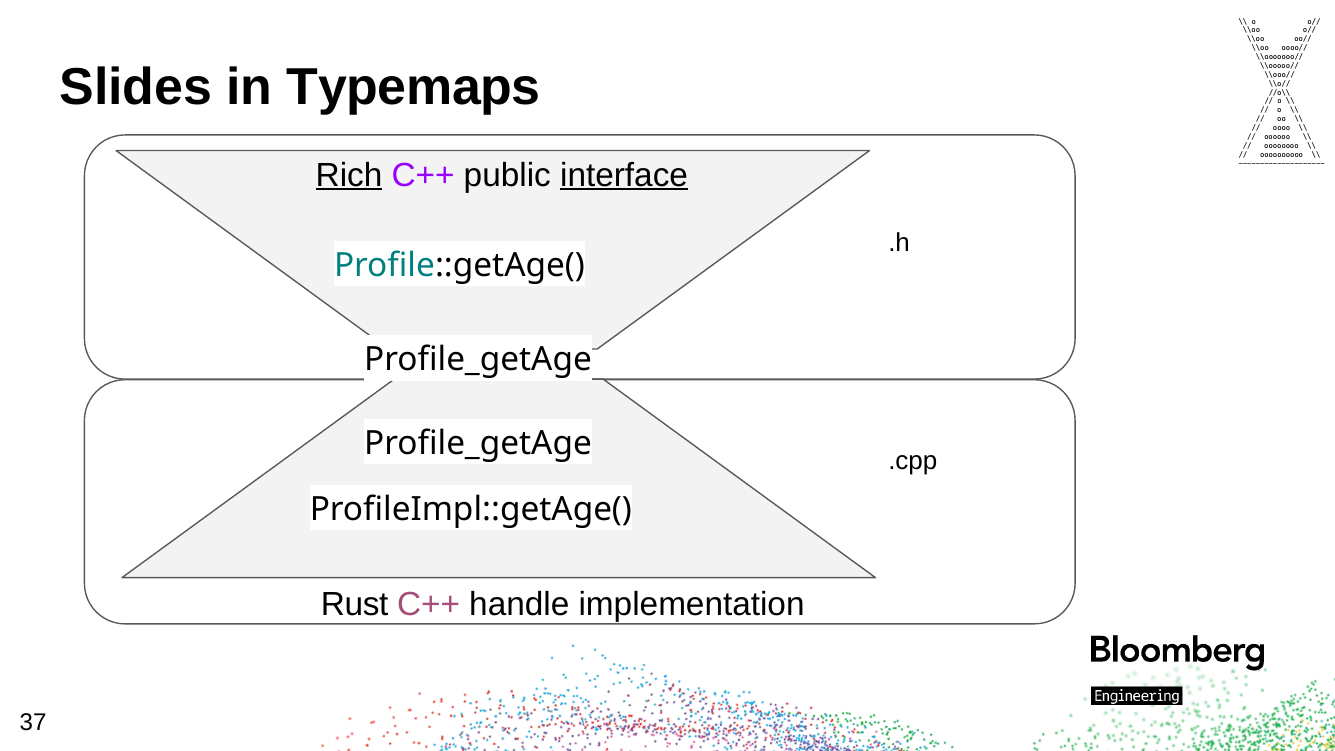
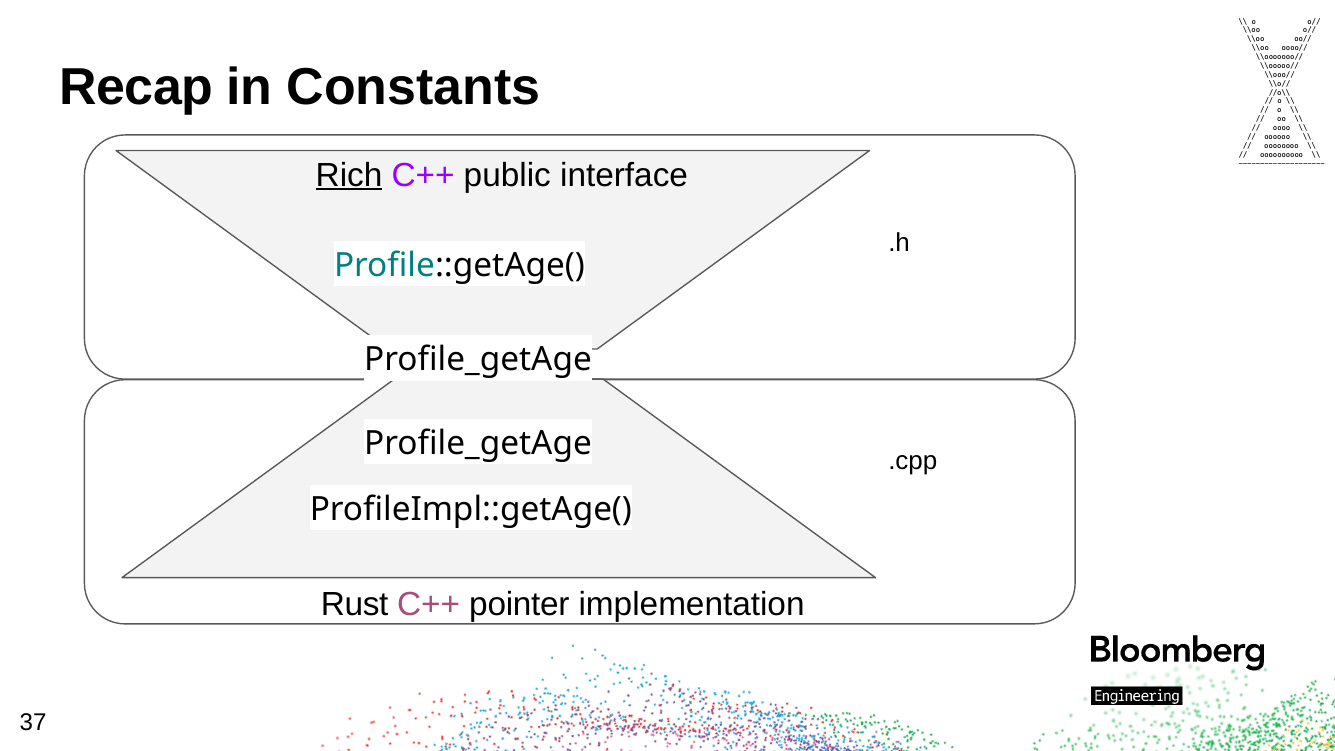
Slides: Slides -> Recap
Typemaps: Typemaps -> Constants
interface underline: present -> none
handle: handle -> pointer
